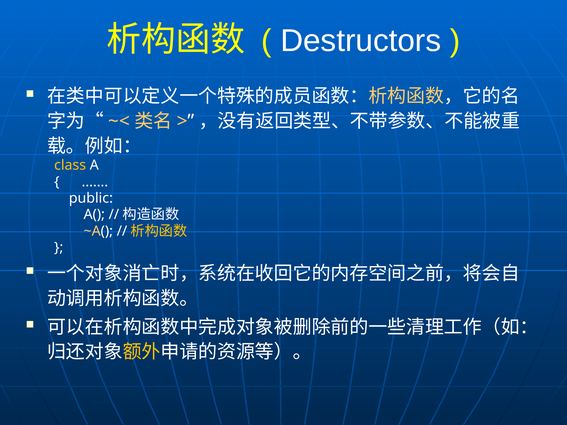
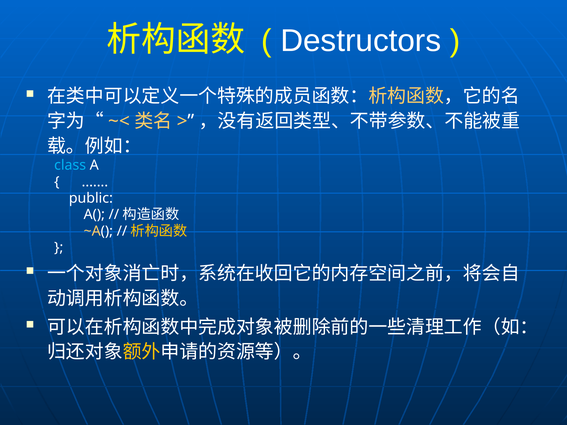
class colour: yellow -> light blue
